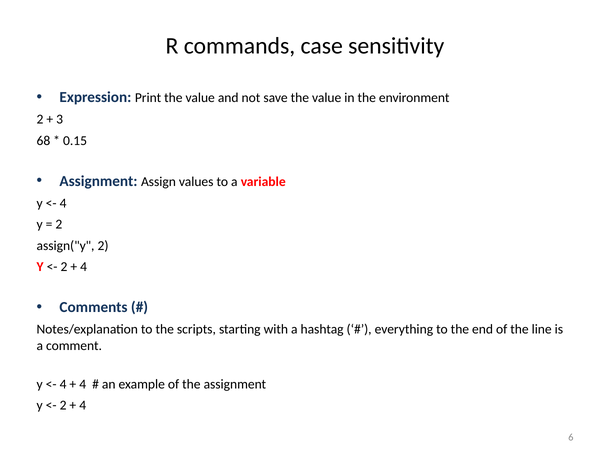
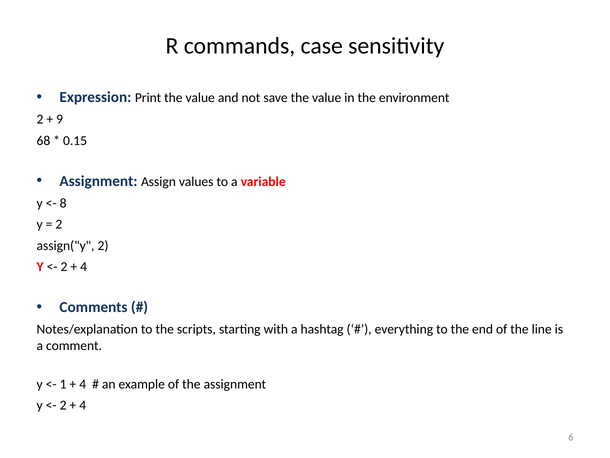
3: 3 -> 9
4 at (63, 203): 4 -> 8
4 at (63, 384): 4 -> 1
